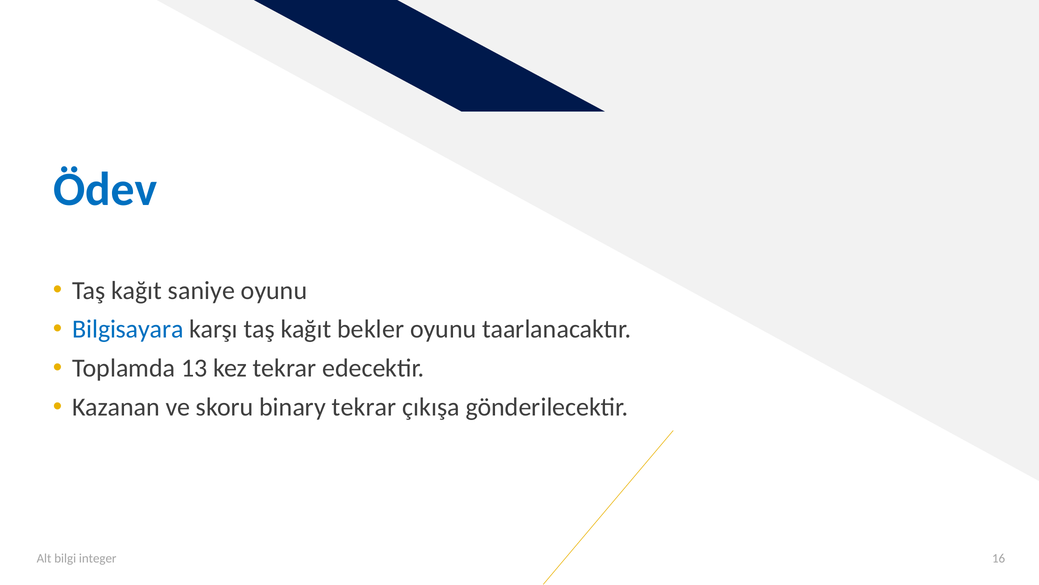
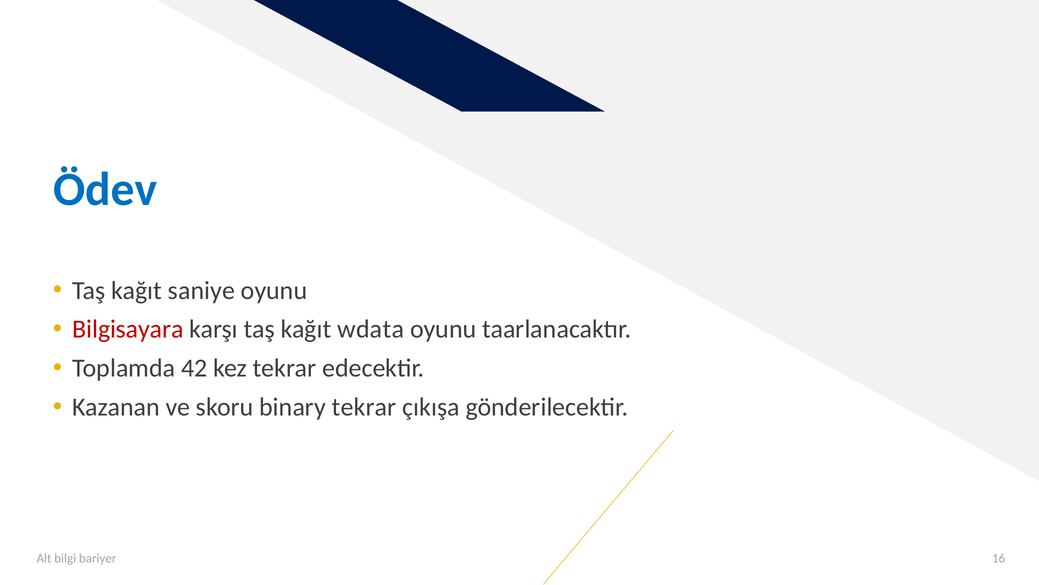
Bilgisayara colour: blue -> red
bekler: bekler -> wdata
13: 13 -> 42
integer: integer -> bariyer
